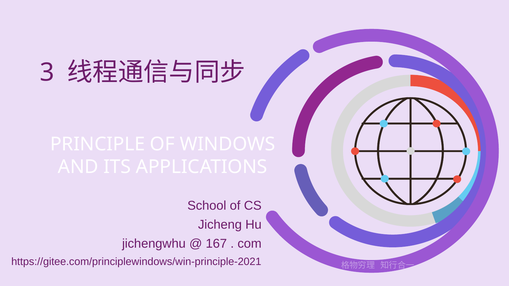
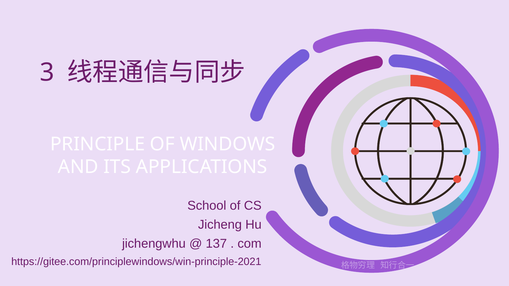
167: 167 -> 137
